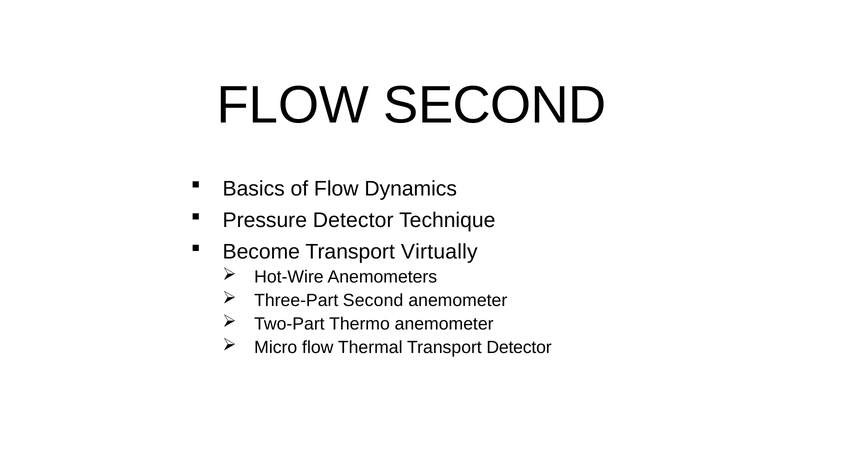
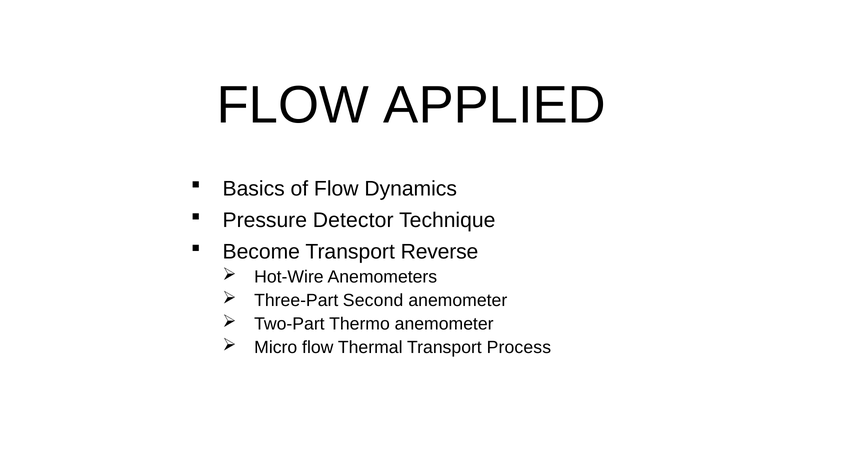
FLOW SECOND: SECOND -> APPLIED
Virtually: Virtually -> Reverse
Transport Detector: Detector -> Process
